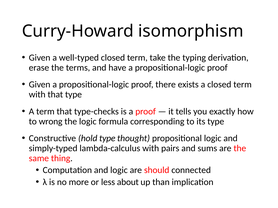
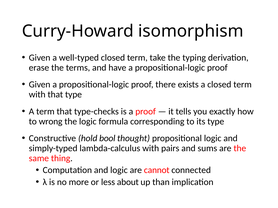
hold type: type -> bool
should: should -> cannot
